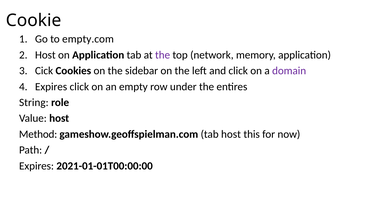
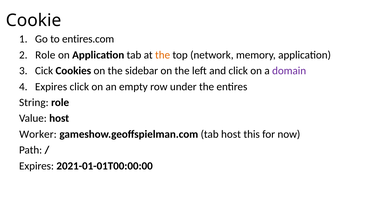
empty.com: empty.com -> entires.com
Host at (45, 55): Host -> Role
the at (163, 55) colour: purple -> orange
Method: Method -> Worker
